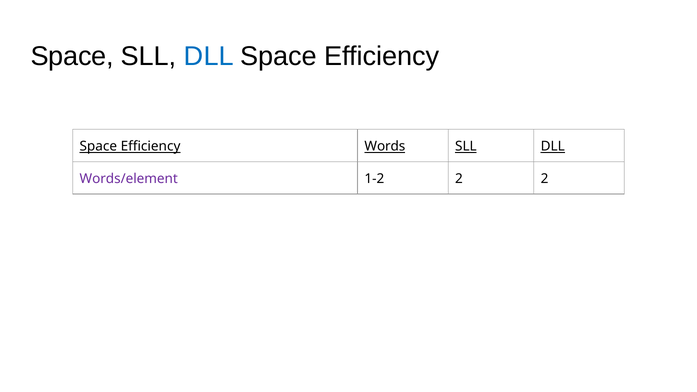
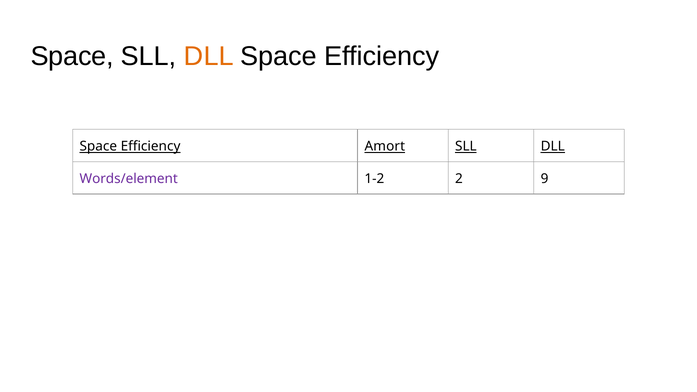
DLL at (209, 56) colour: blue -> orange
Words: Words -> Amort
2 2: 2 -> 9
